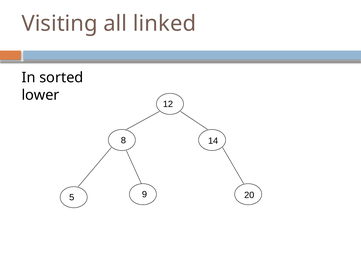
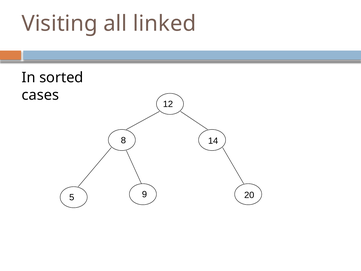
lower: lower -> cases
